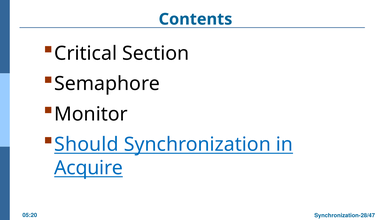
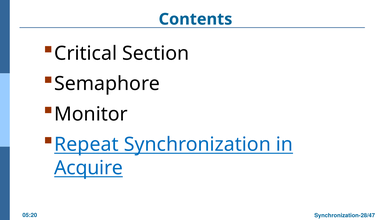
Should: Should -> Repeat
